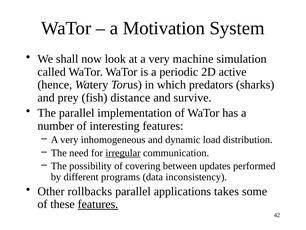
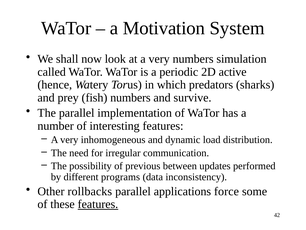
very machine: machine -> numbers
fish distance: distance -> numbers
irregular underline: present -> none
covering: covering -> previous
takes: takes -> force
